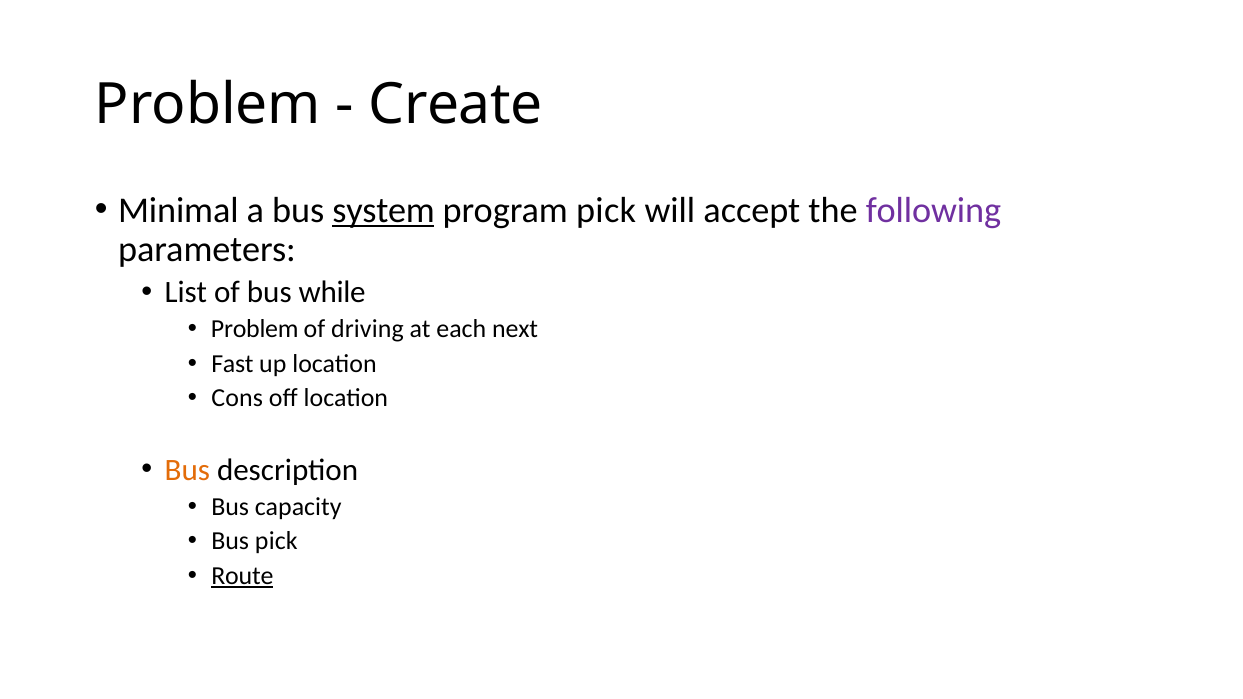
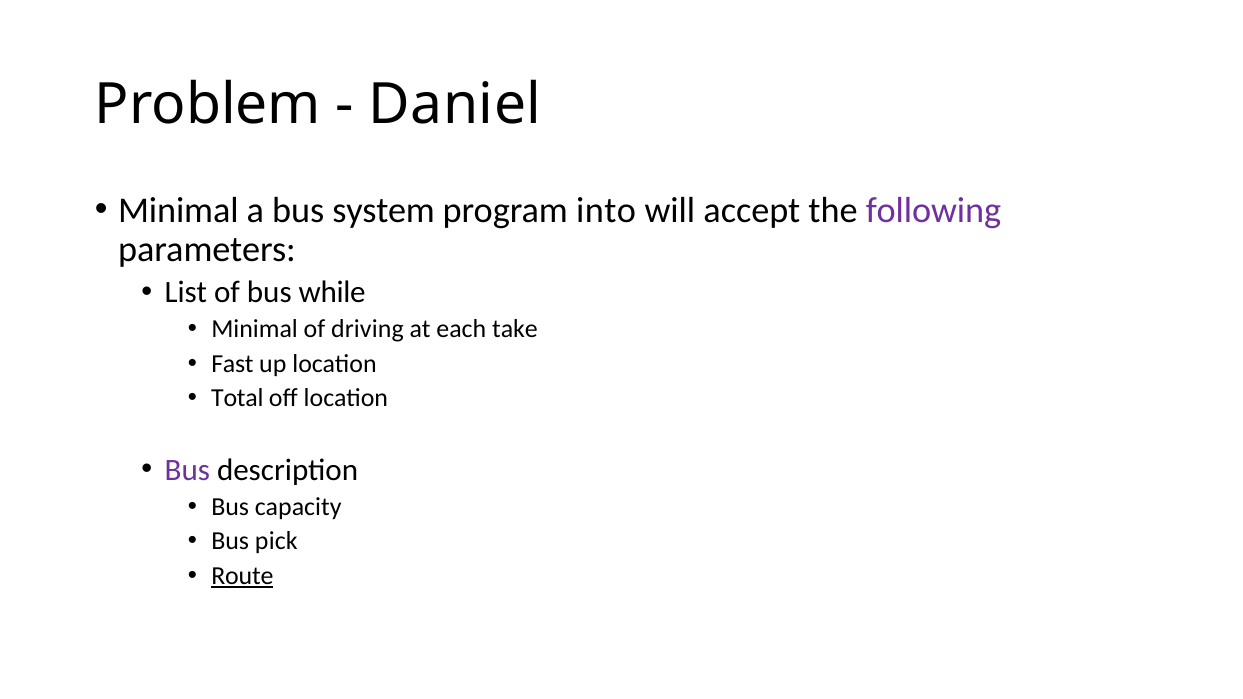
Create: Create -> Daniel
system underline: present -> none
program pick: pick -> into
Problem at (255, 329): Problem -> Minimal
next: next -> take
Cons: Cons -> Total
Bus at (187, 470) colour: orange -> purple
